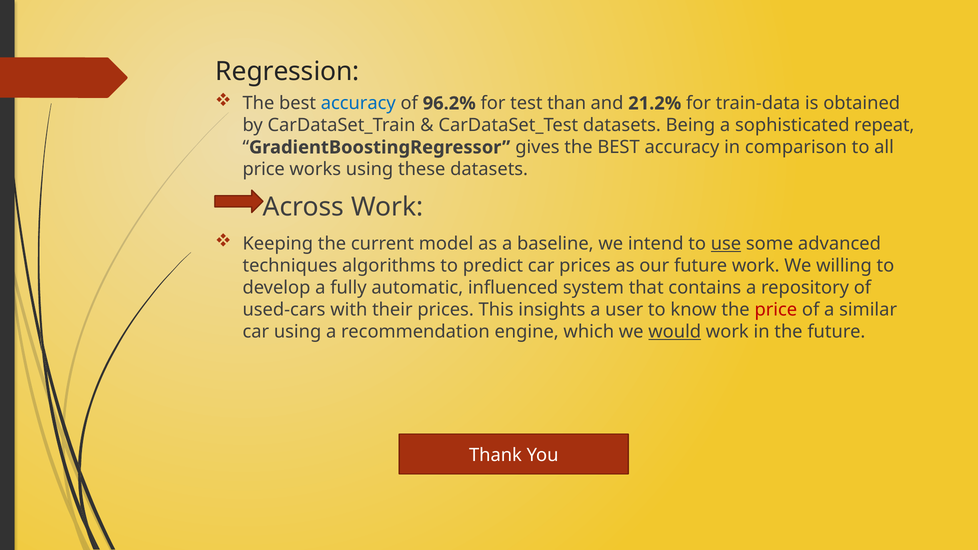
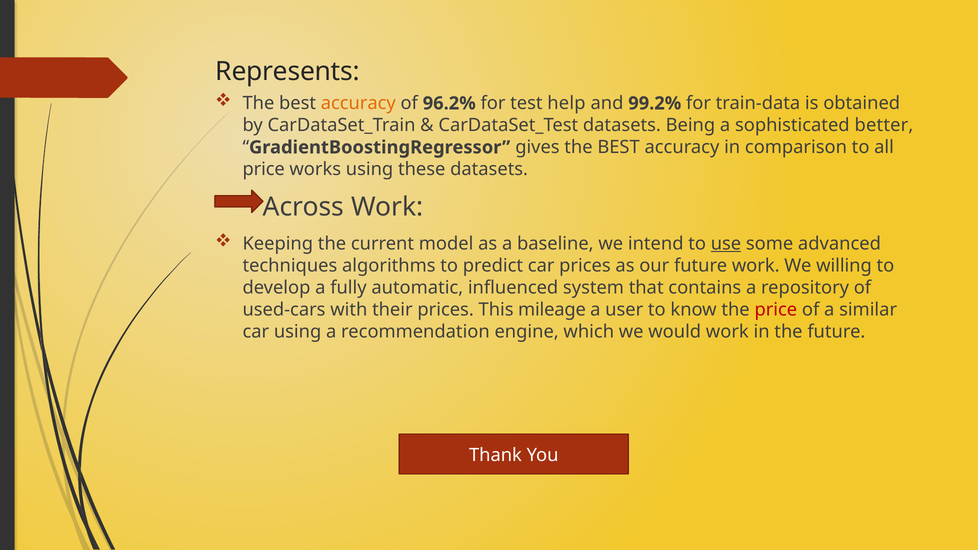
Regression: Regression -> Represents
accuracy at (358, 103) colour: blue -> orange
than: than -> help
21.2%: 21.2% -> 99.2%
repeat: repeat -> better
insights: insights -> mileage
would underline: present -> none
